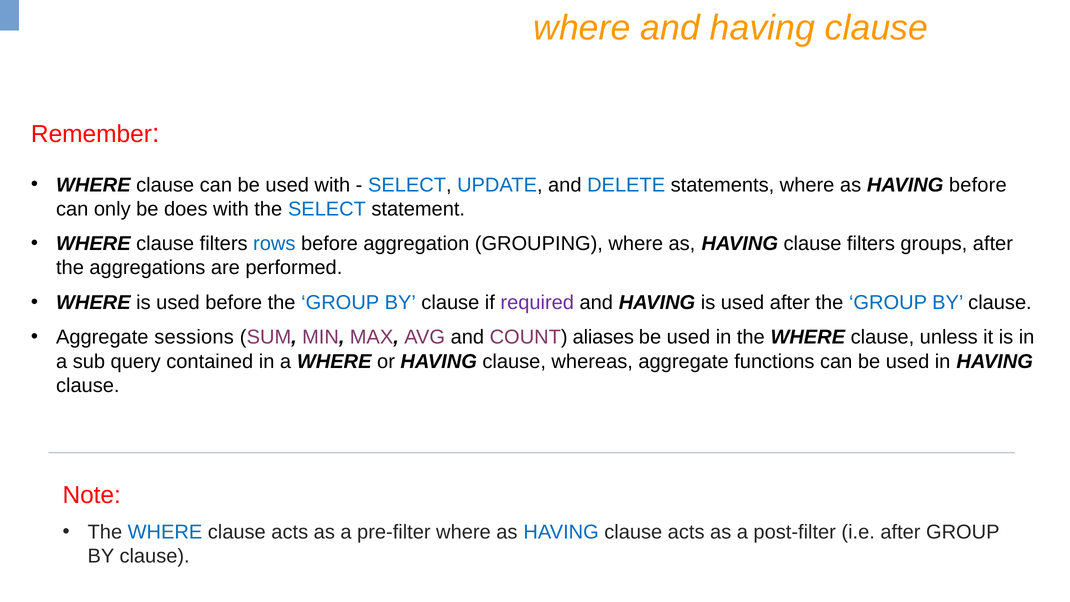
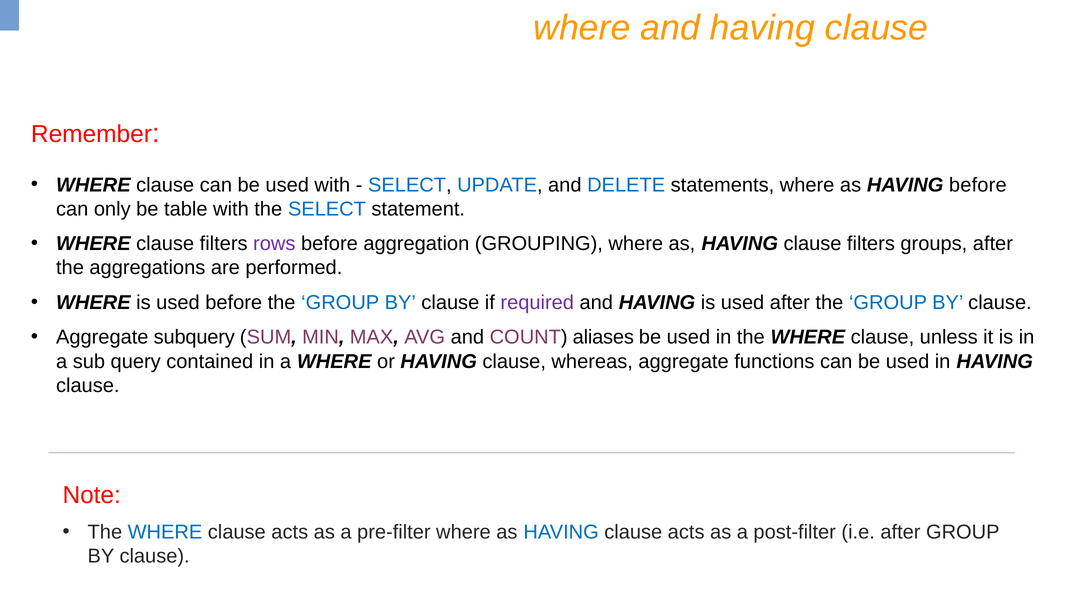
does: does -> table
rows colour: blue -> purple
sessions: sessions -> subquery
